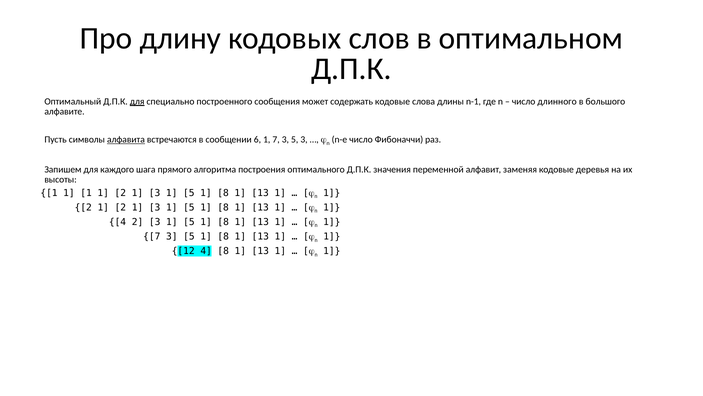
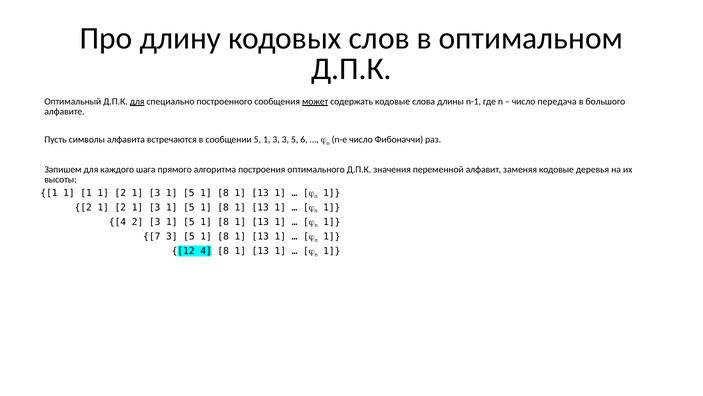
может underline: none -> present
число длинного: длинного -> передача
алфавита underline: present -> none
сообщении 6: 6 -> 5
7 at (276, 140): 7 -> 3
5 3: 3 -> 6
